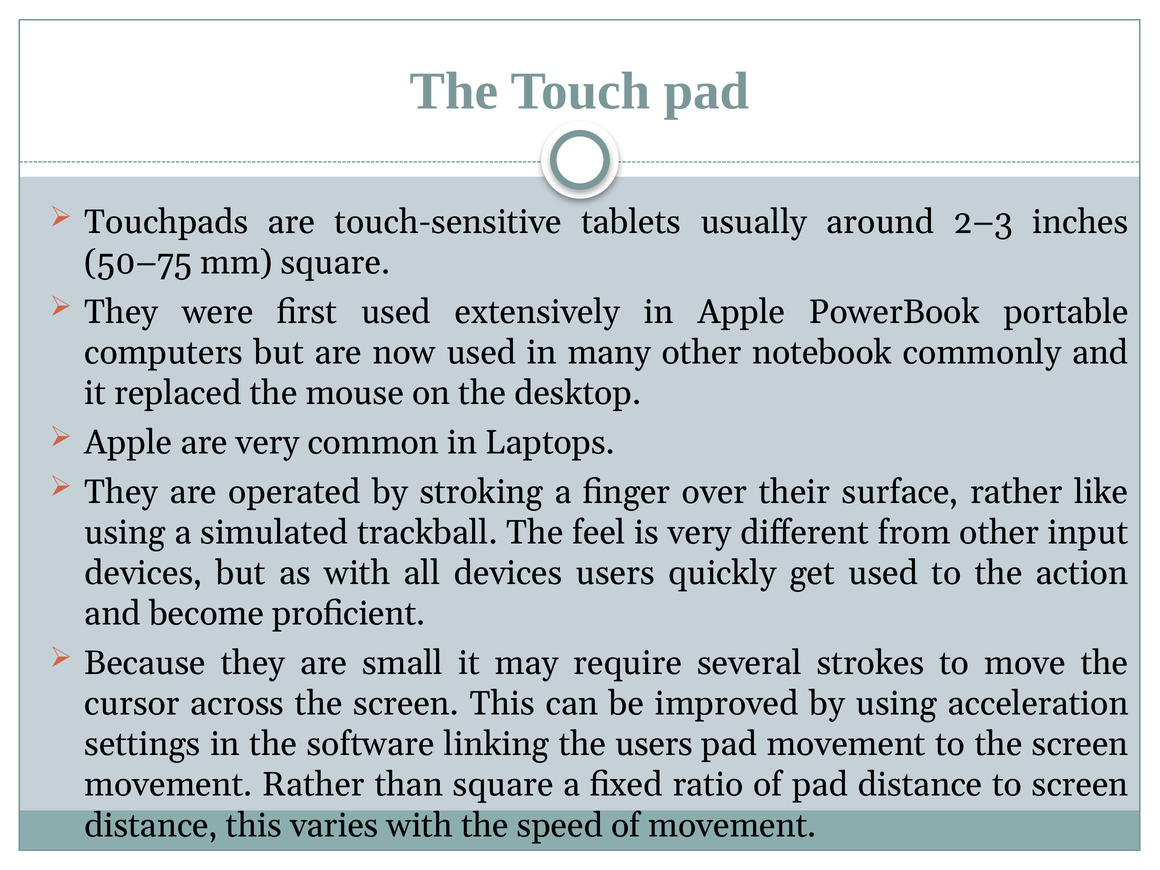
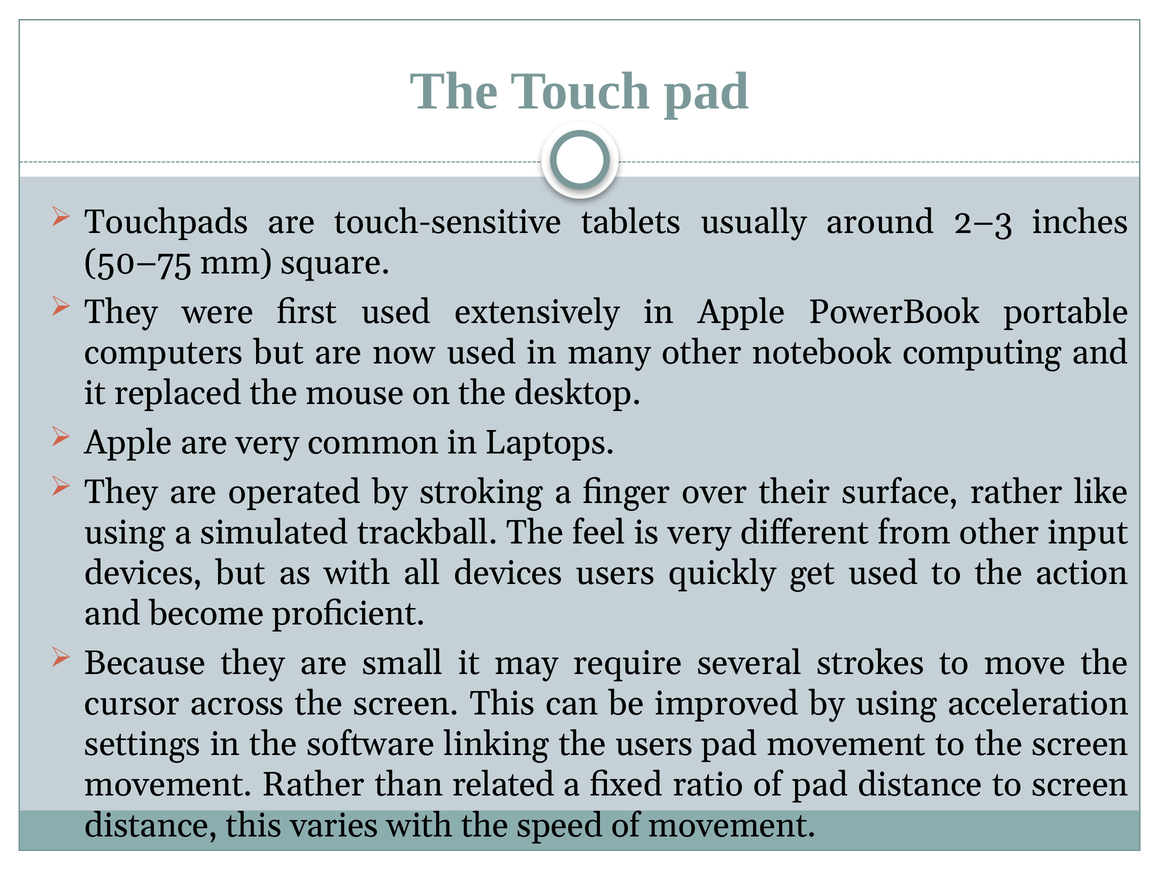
commonly: commonly -> computing
than square: square -> related
